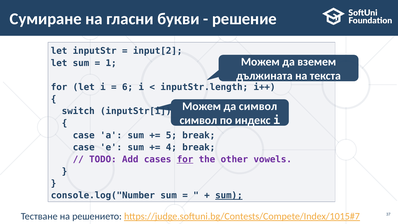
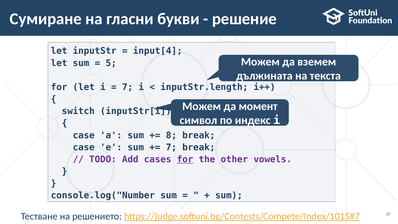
input[2: input[2 -> input[4
1: 1 -> 5
6 at (128, 87): 6 -> 7
да символ: символ -> момент
5: 5 -> 8
4 at (171, 147): 4 -> 7
sum at (229, 195) underline: present -> none
